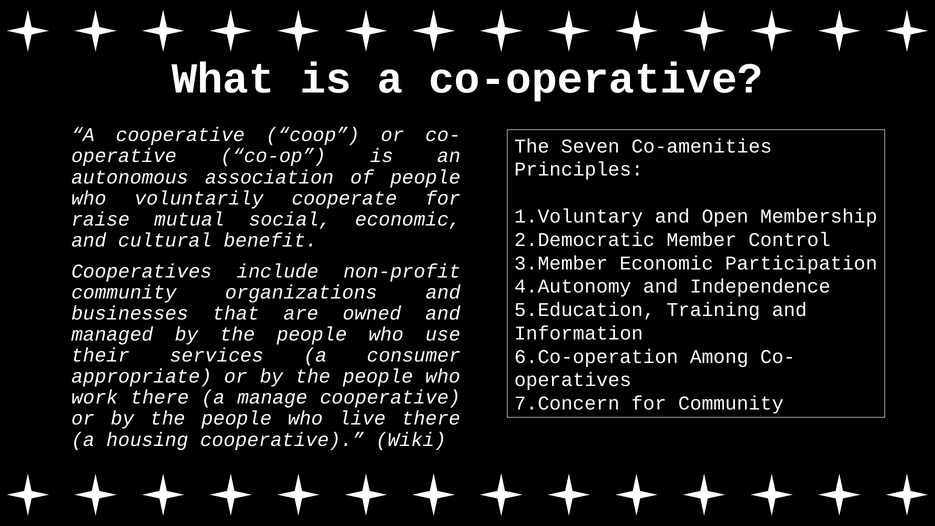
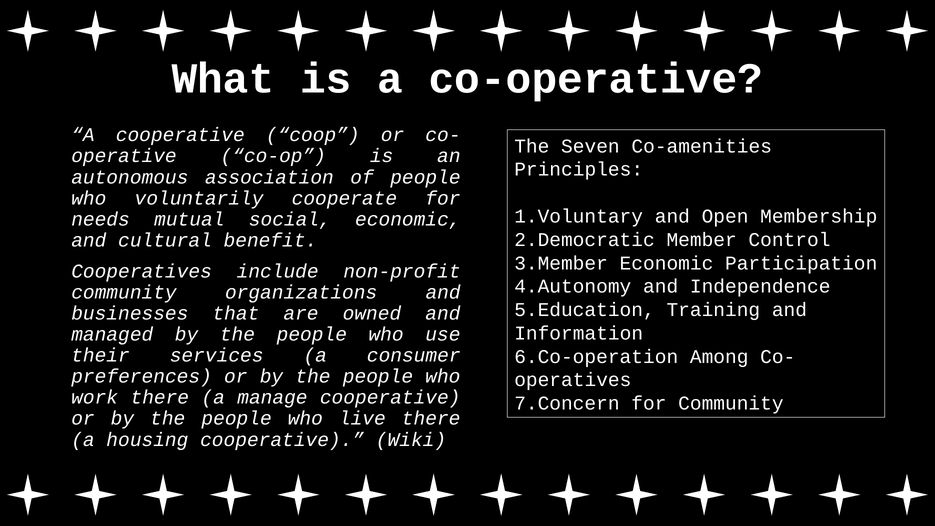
raise: raise -> needs
appropriate: appropriate -> preferences
